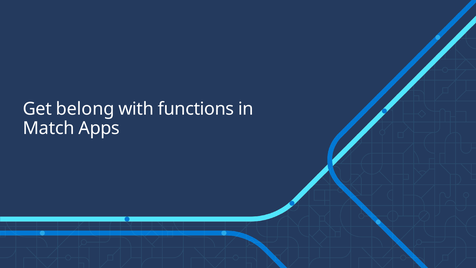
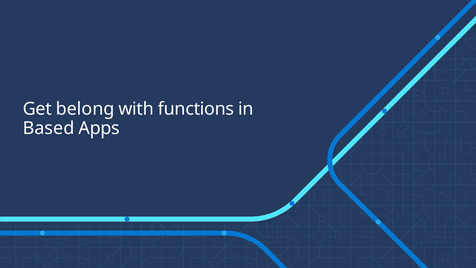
Match: Match -> Based
